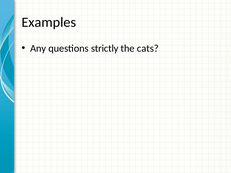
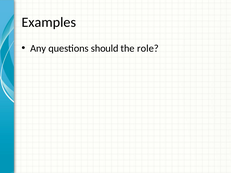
strictly: strictly -> should
cats: cats -> role
